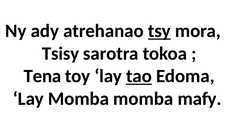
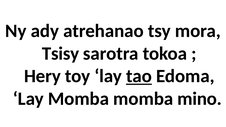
tsy underline: present -> none
Tena: Tena -> Hery
mafy: mafy -> mino
